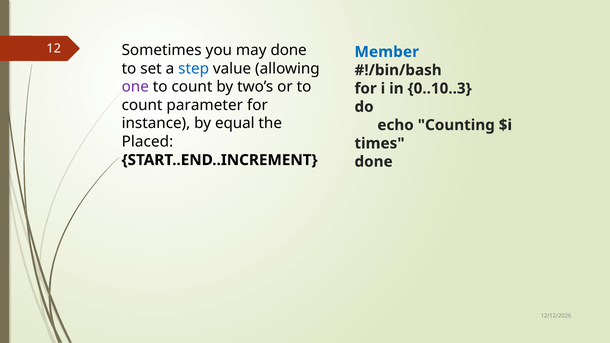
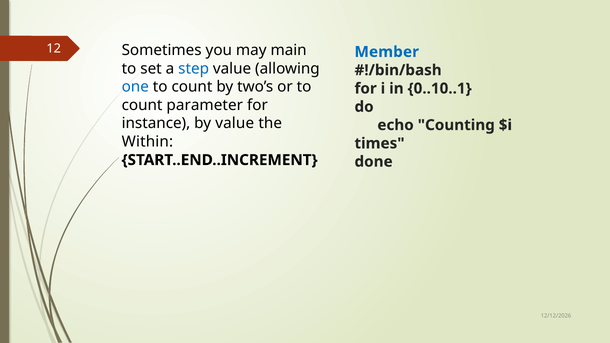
may done: done -> main
one colour: purple -> blue
0..10..3: 0..10..3 -> 0..10..1
by equal: equal -> value
Placed: Placed -> Within
